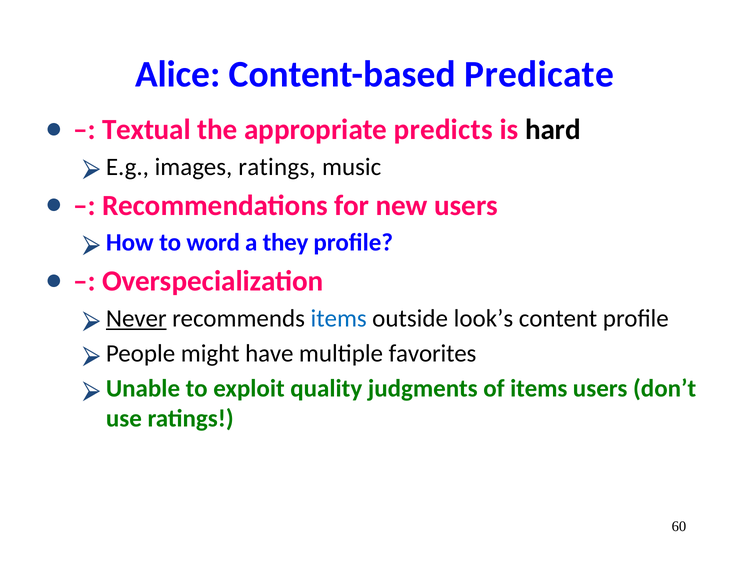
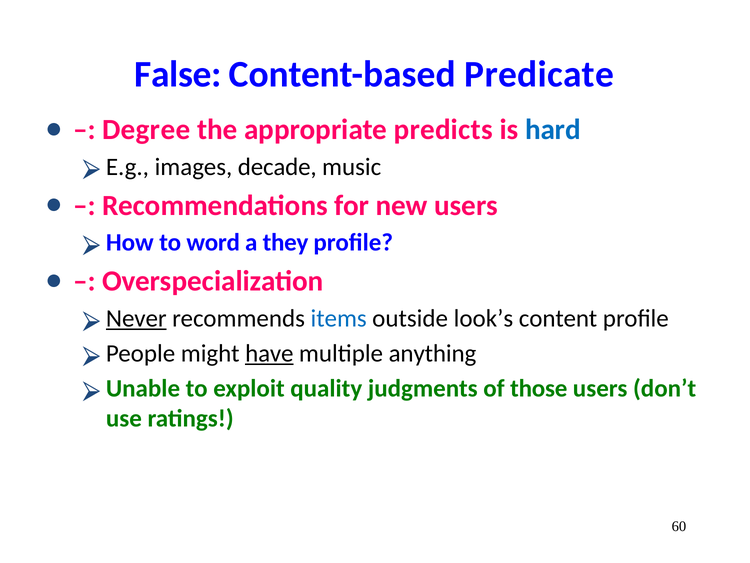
Alice: Alice -> False
Textual: Textual -> Degree
hard colour: black -> blue
images ratings: ratings -> decade
have underline: none -> present
favorites: favorites -> anything
of items: items -> those
